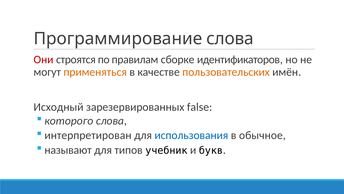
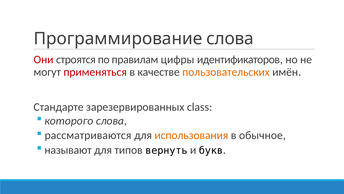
сборке: сборке -> цифры
применяться colour: orange -> red
Исходный: Исходный -> Стандарте
false: false -> class
интерпретирован: интерпретирован -> рассматриваются
использования colour: blue -> orange
учебник: учебник -> вернуть
